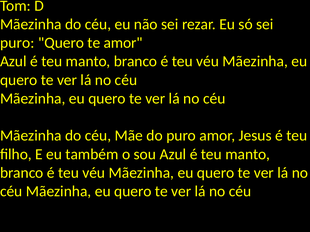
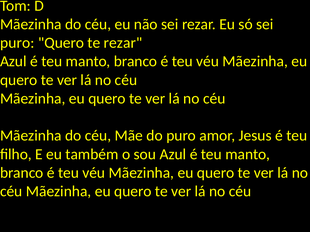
te amor: amor -> rezar
